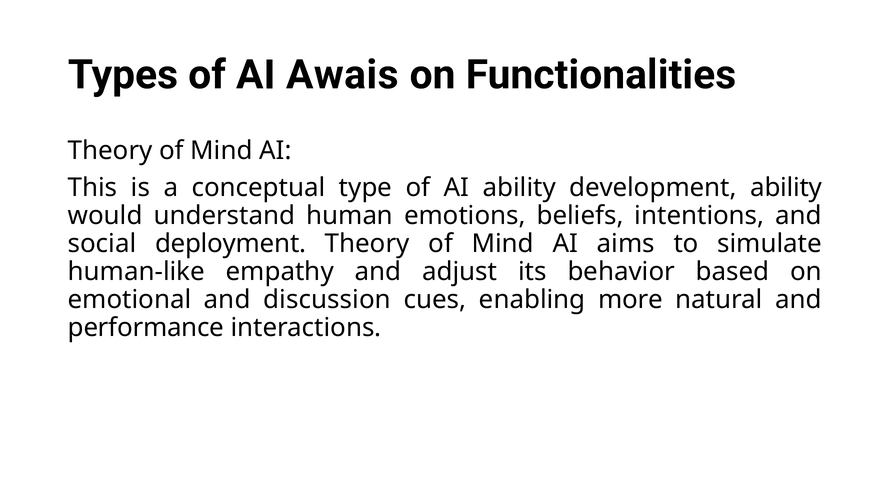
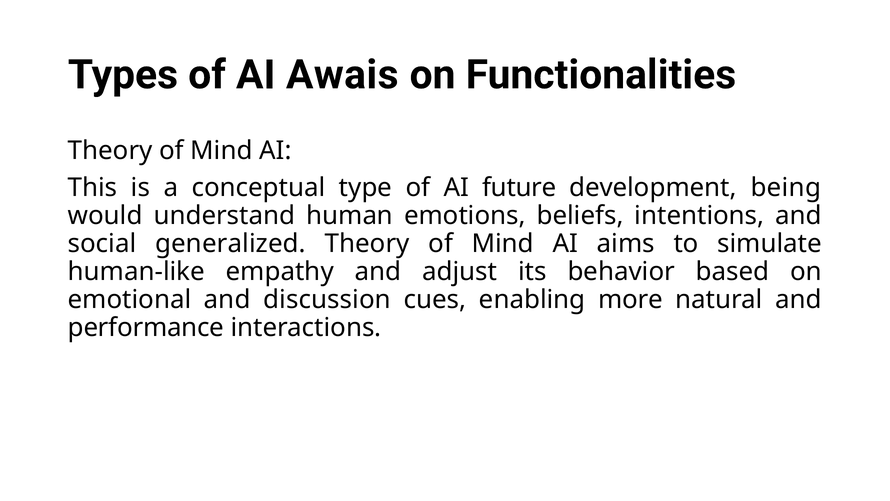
AI ability: ability -> future
development ability: ability -> being
deployment: deployment -> generalized
